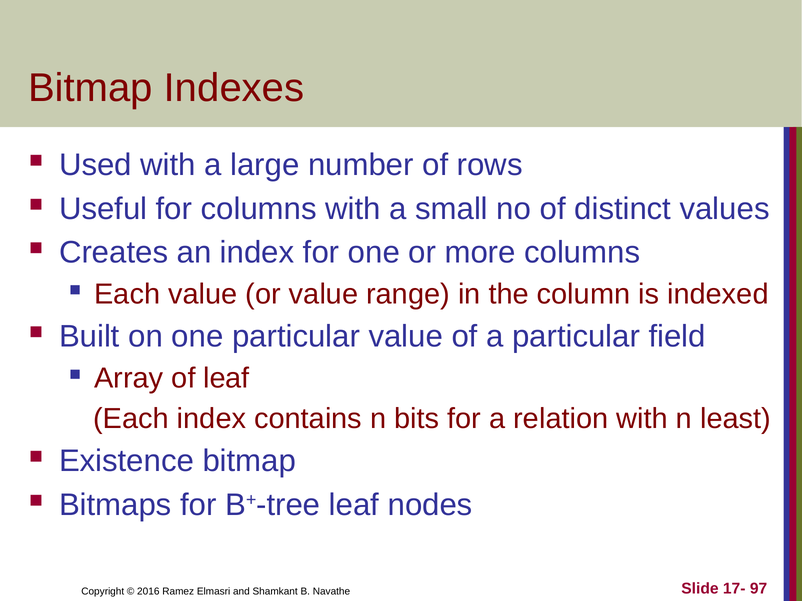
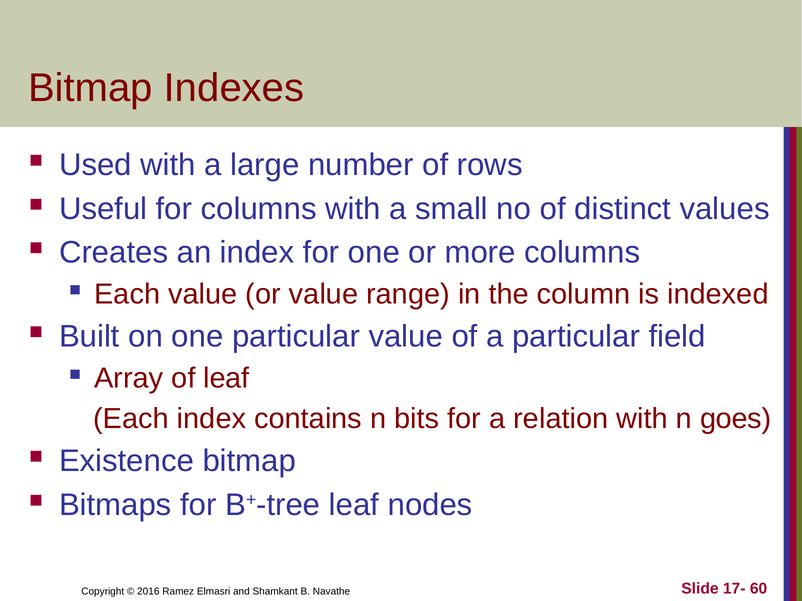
least: least -> goes
97: 97 -> 60
